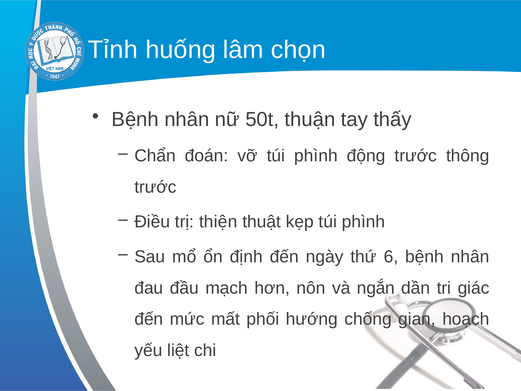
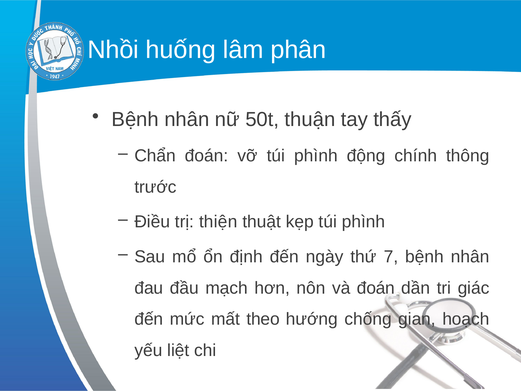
Tỉnh: Tỉnh -> Nhồi
chọn: chọn -> phân
động trước: trước -> chính
6: 6 -> 7
và ngắn: ngắn -> đoán
phối: phối -> theo
